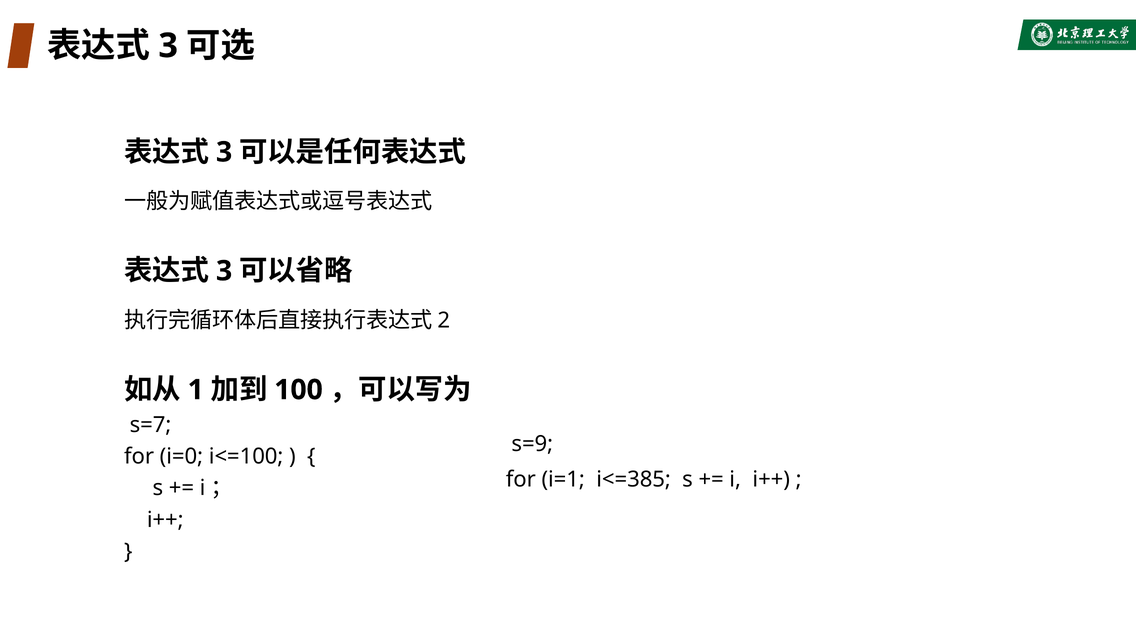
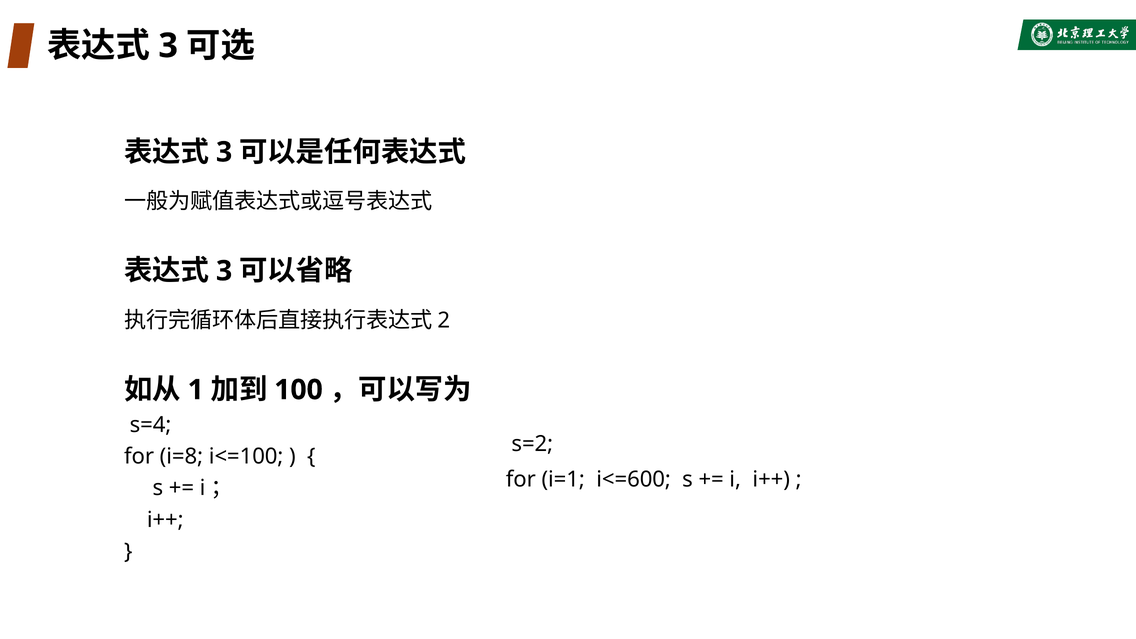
s=7: s=7 -> s=4
s=9: s=9 -> s=2
i=0: i=0 -> i=8
i<=385: i<=385 -> i<=600
